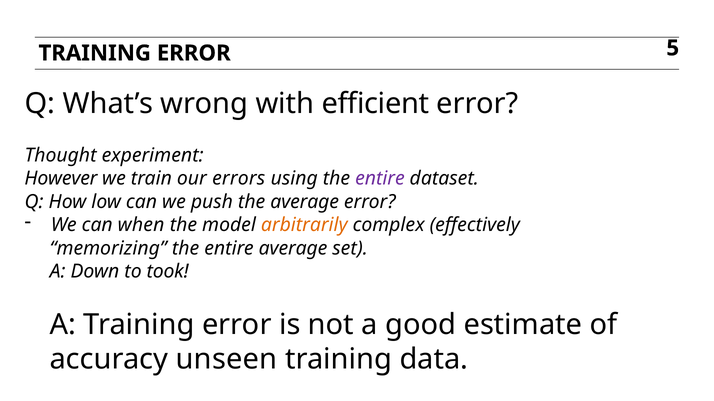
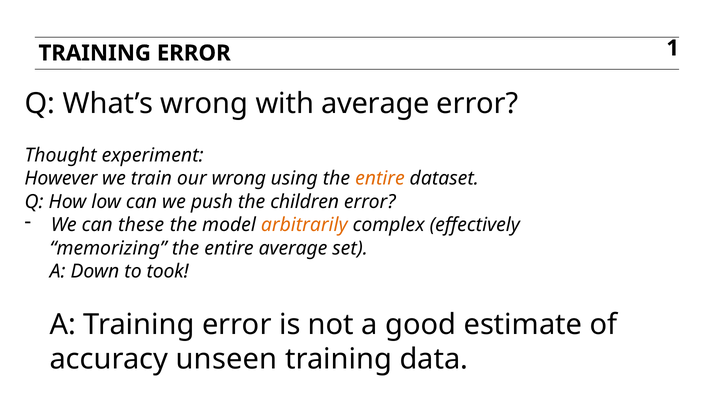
5: 5 -> 1
with efficient: efficient -> average
our errors: errors -> wrong
entire at (380, 178) colour: purple -> orange
the average: average -> children
when: when -> these
